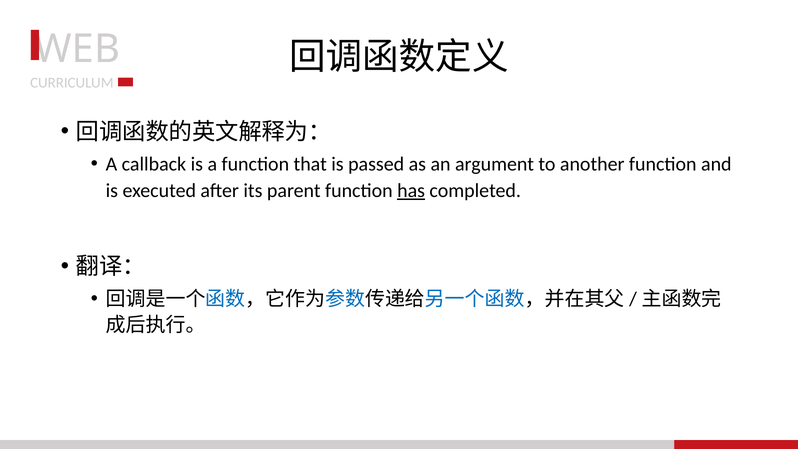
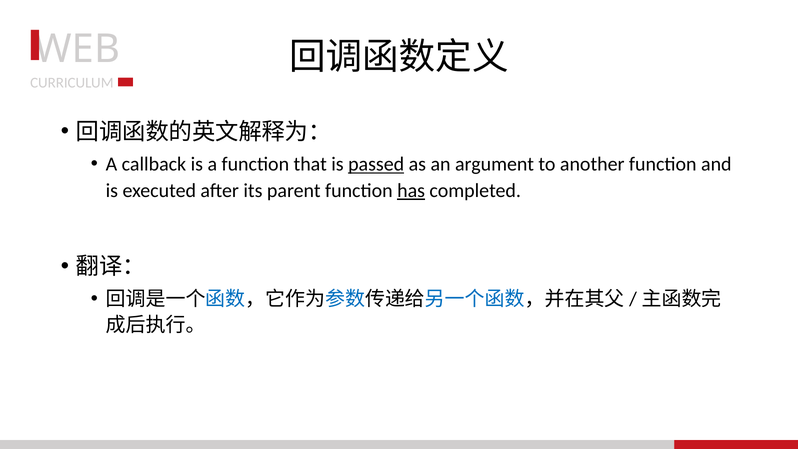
passed underline: none -> present
